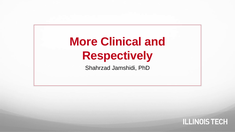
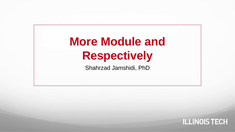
Clinical: Clinical -> Module
